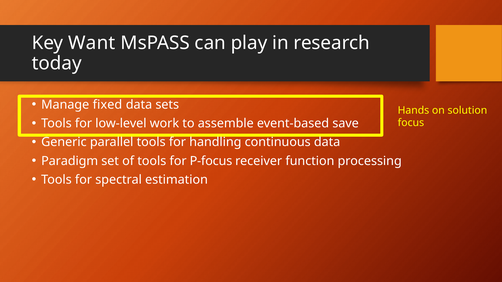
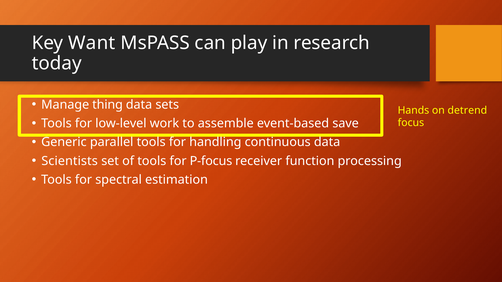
fixed: fixed -> thing
solution: solution -> detrend
Paradigm: Paradigm -> Scientists
